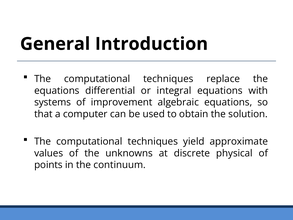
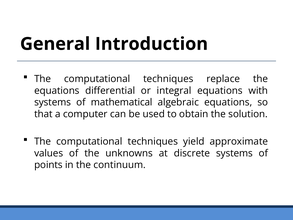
improvement: improvement -> mathematical
discrete physical: physical -> systems
